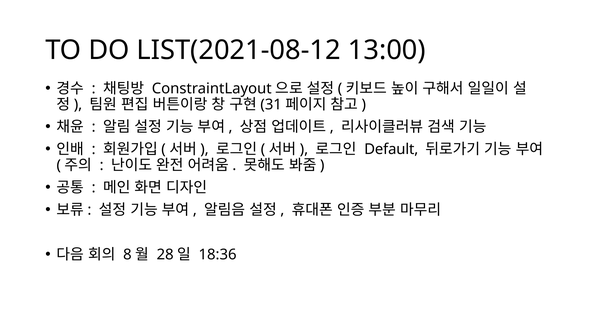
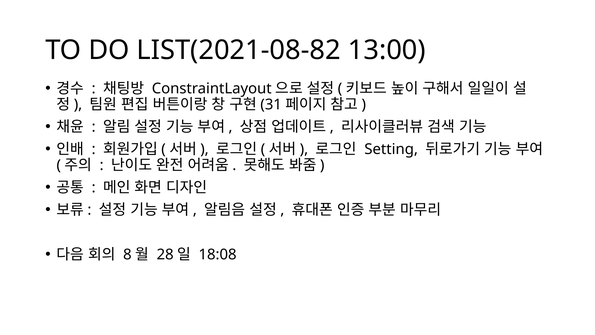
LIST(2021-08-12: LIST(2021-08-12 -> LIST(2021-08-82
Default: Default -> Setting
18:36: 18:36 -> 18:08
